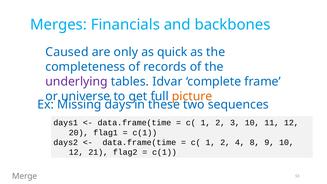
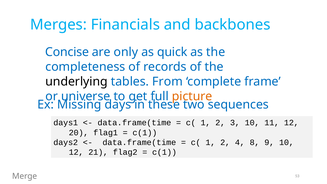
Caused: Caused -> Concise
underlying colour: purple -> black
Idvar: Idvar -> From
